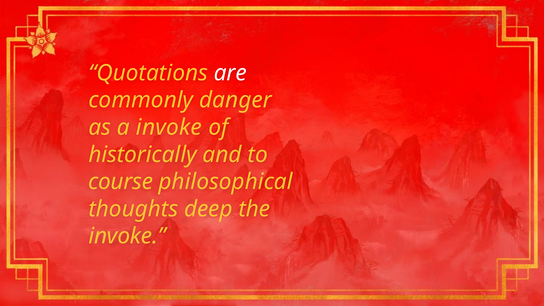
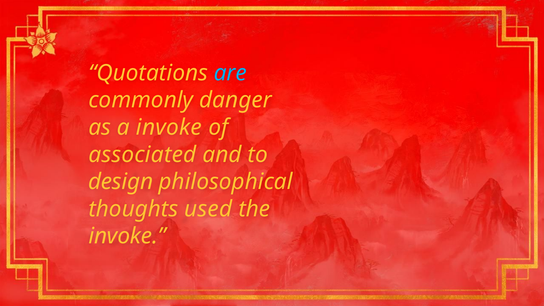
are colour: white -> light blue
historically: historically -> associated
course: course -> design
deep: deep -> used
